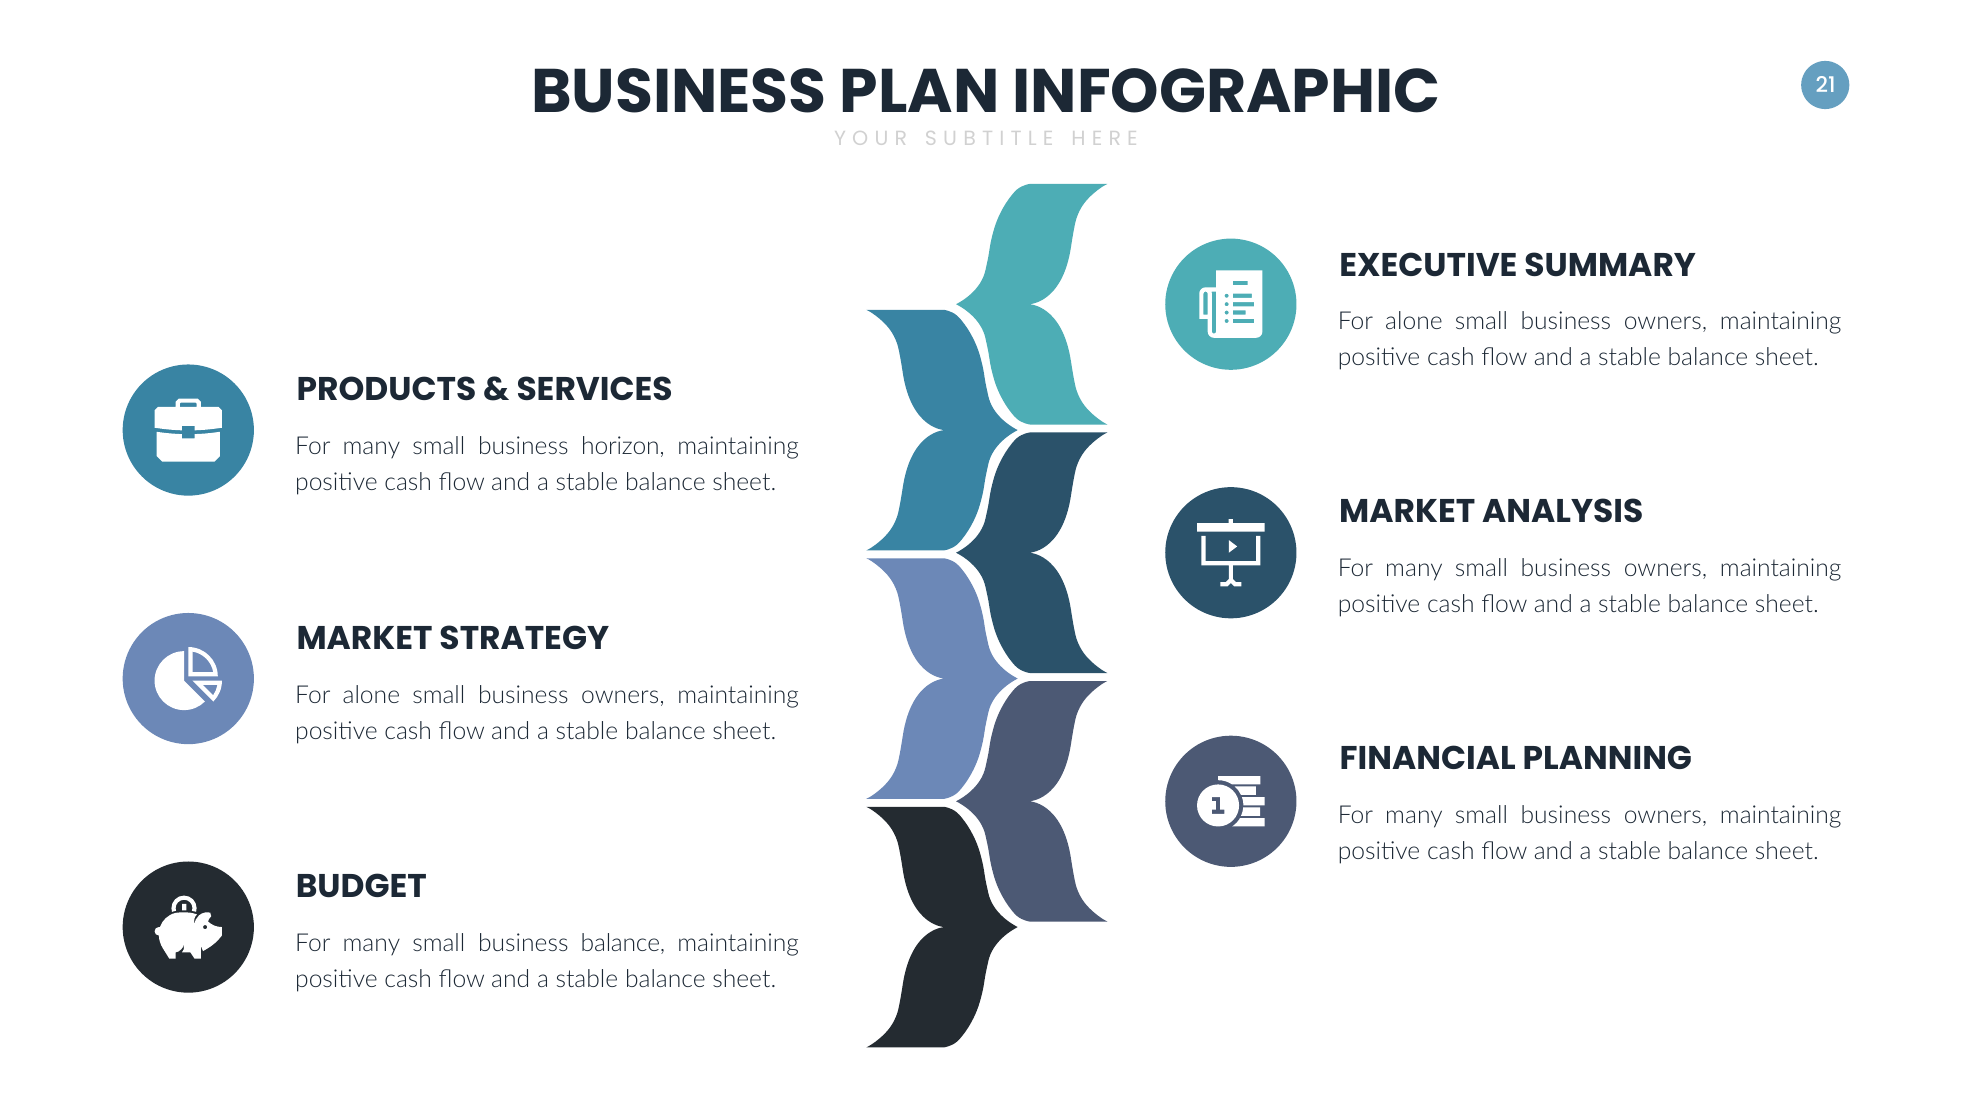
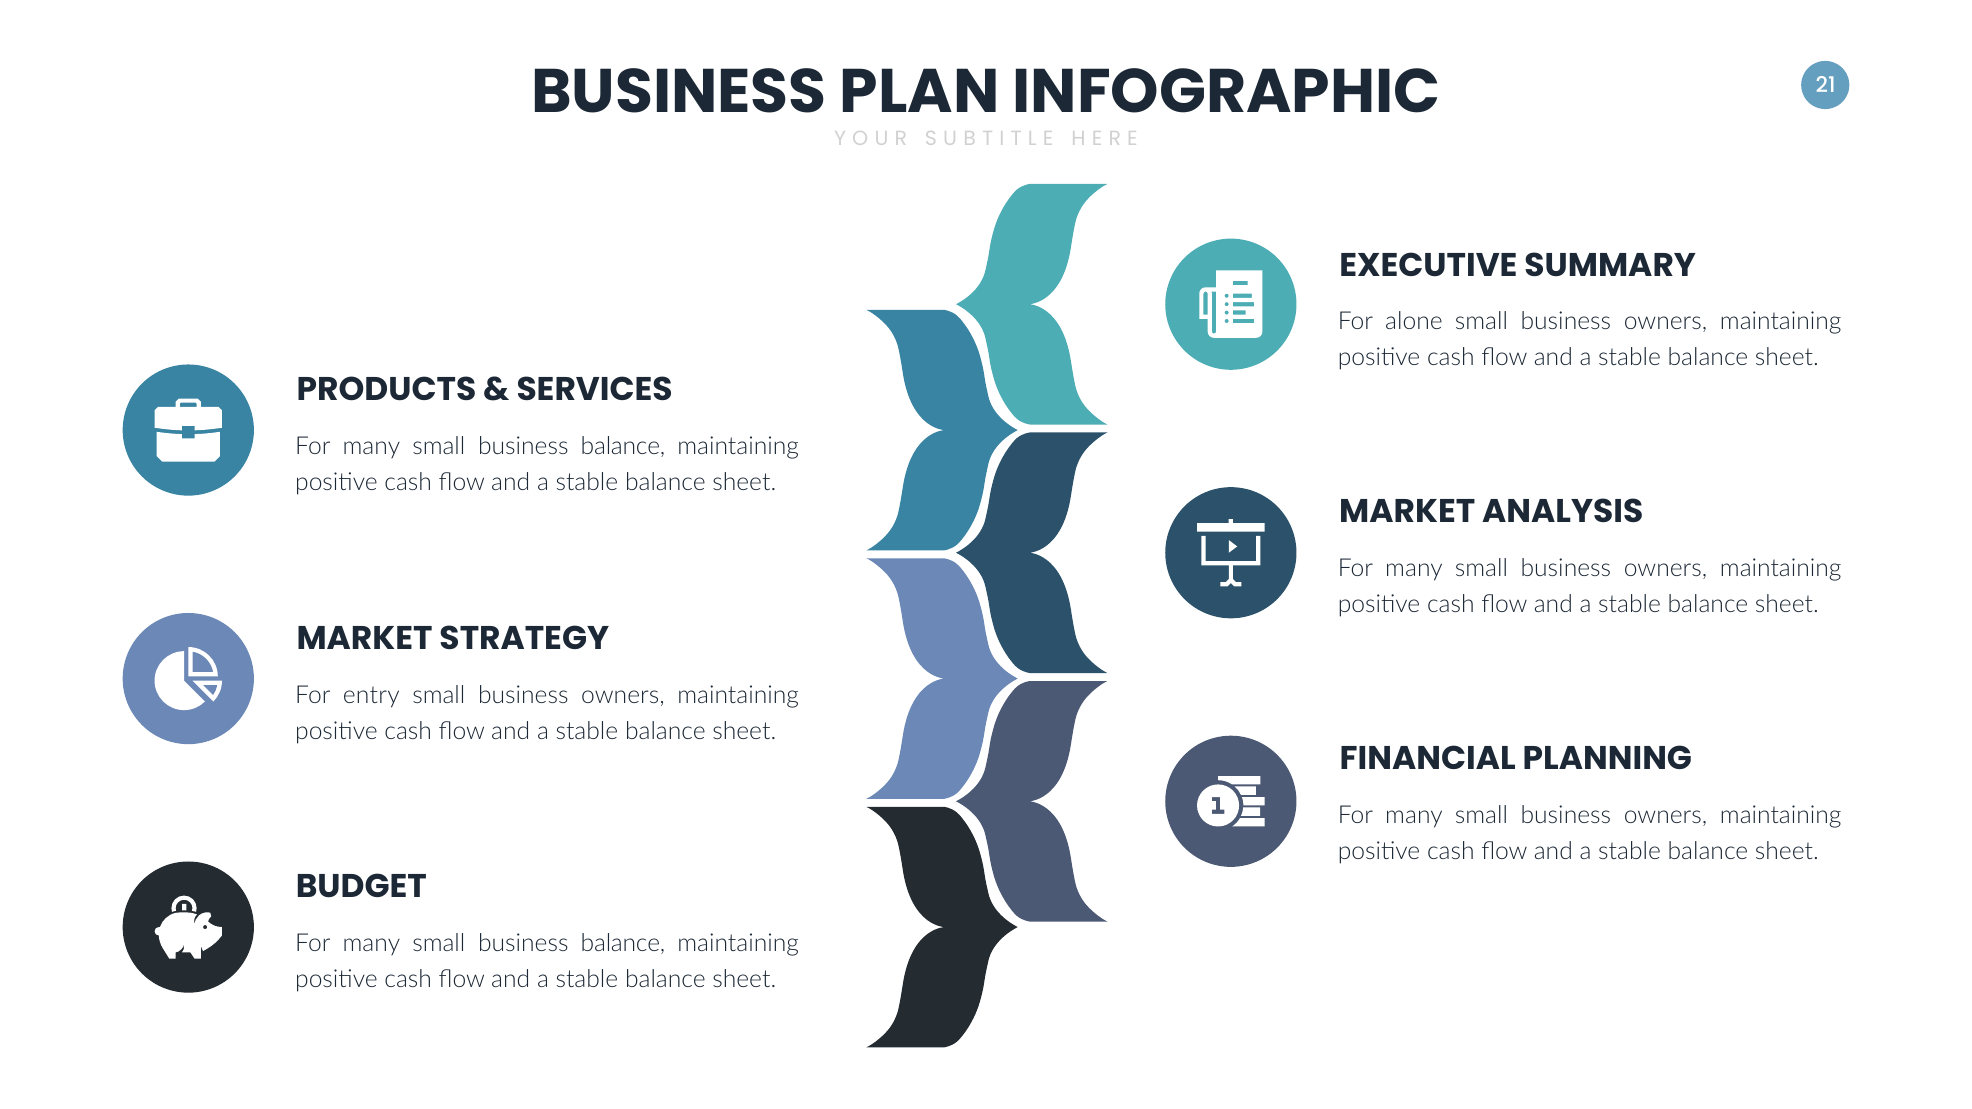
horizon at (623, 446): horizon -> balance
alone at (371, 695): alone -> entry
